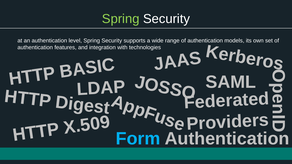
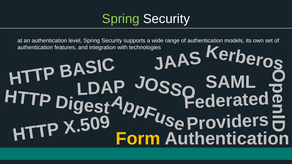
Form colour: light blue -> yellow
